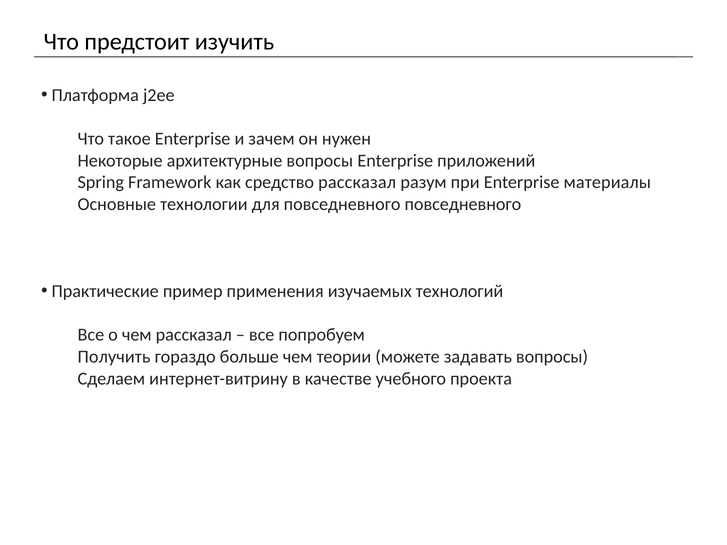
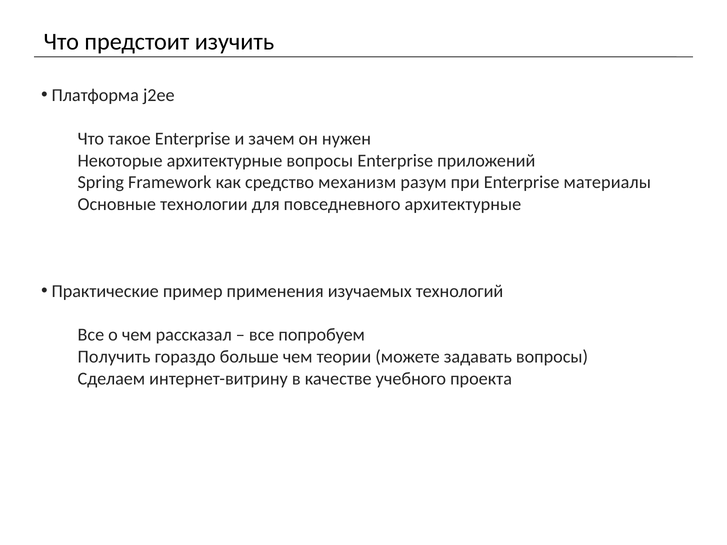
средство рассказал: рассказал -> механизм
повседневного повседневного: повседневного -> архитектурные
